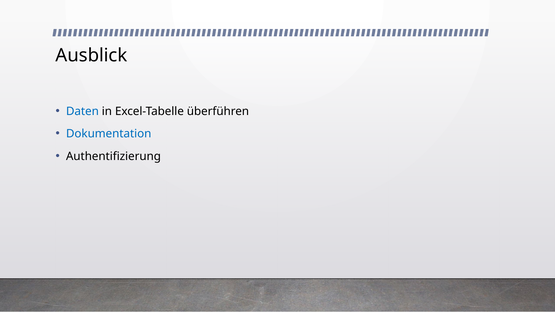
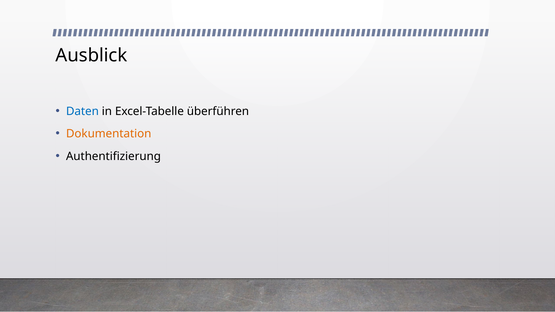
Dokumentation colour: blue -> orange
